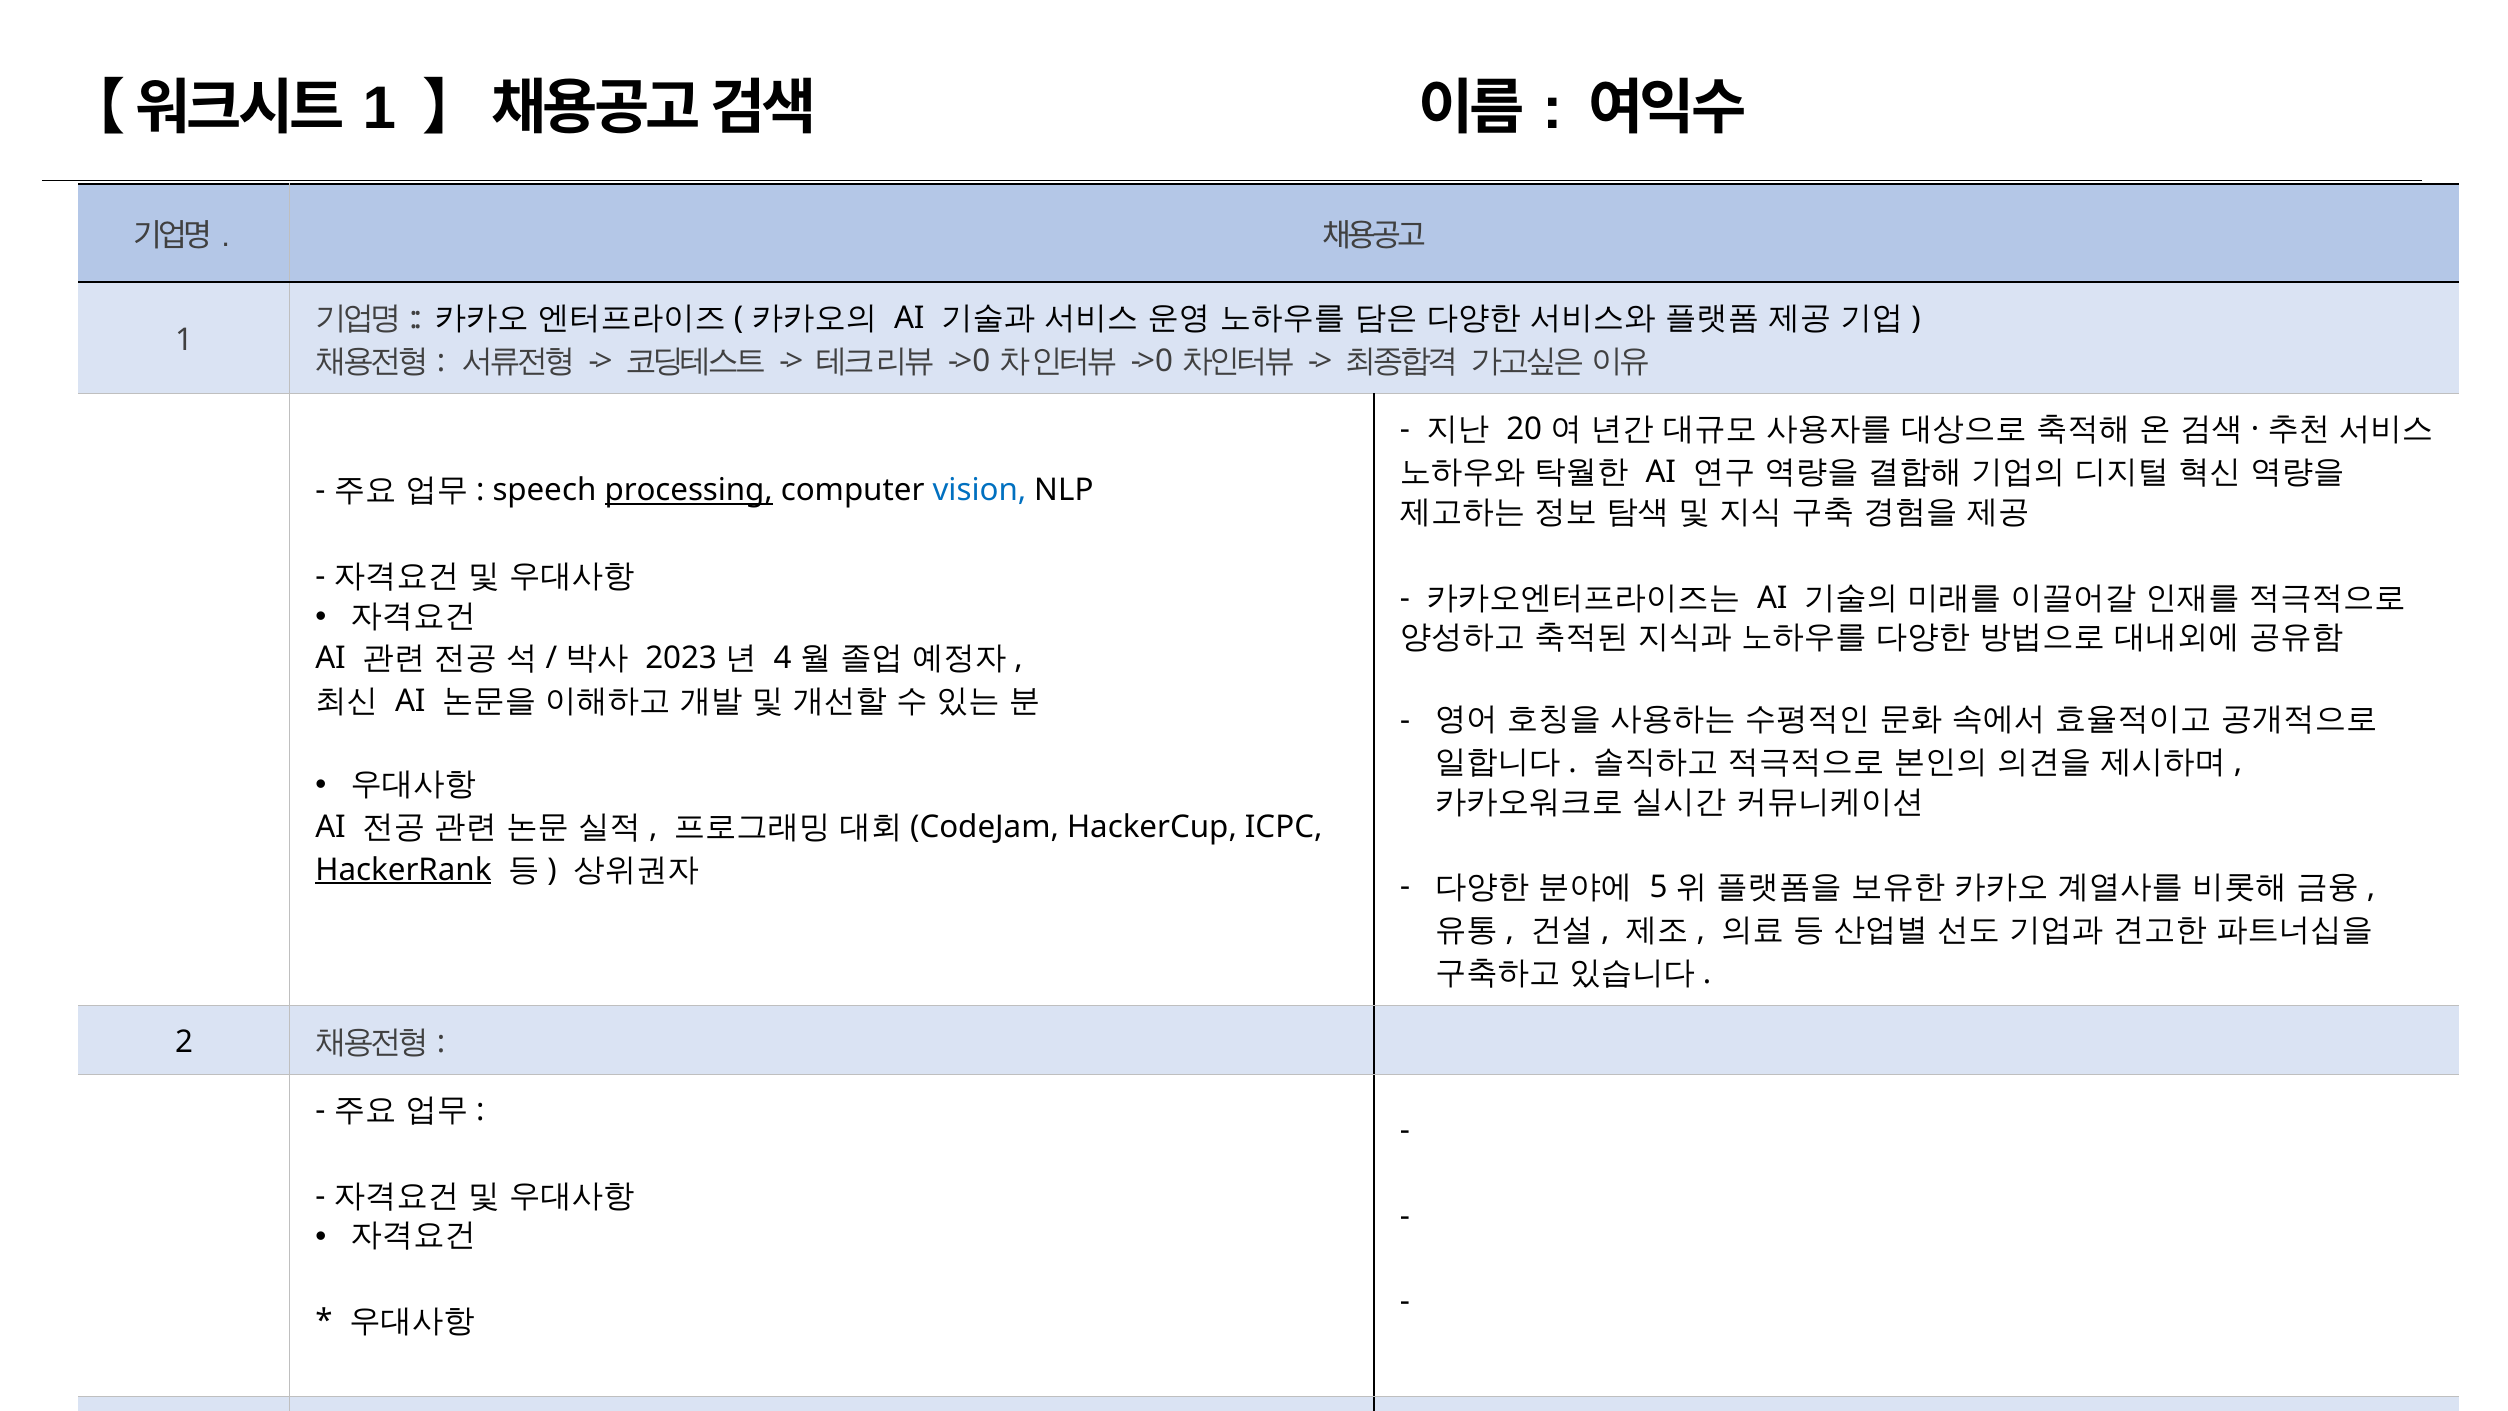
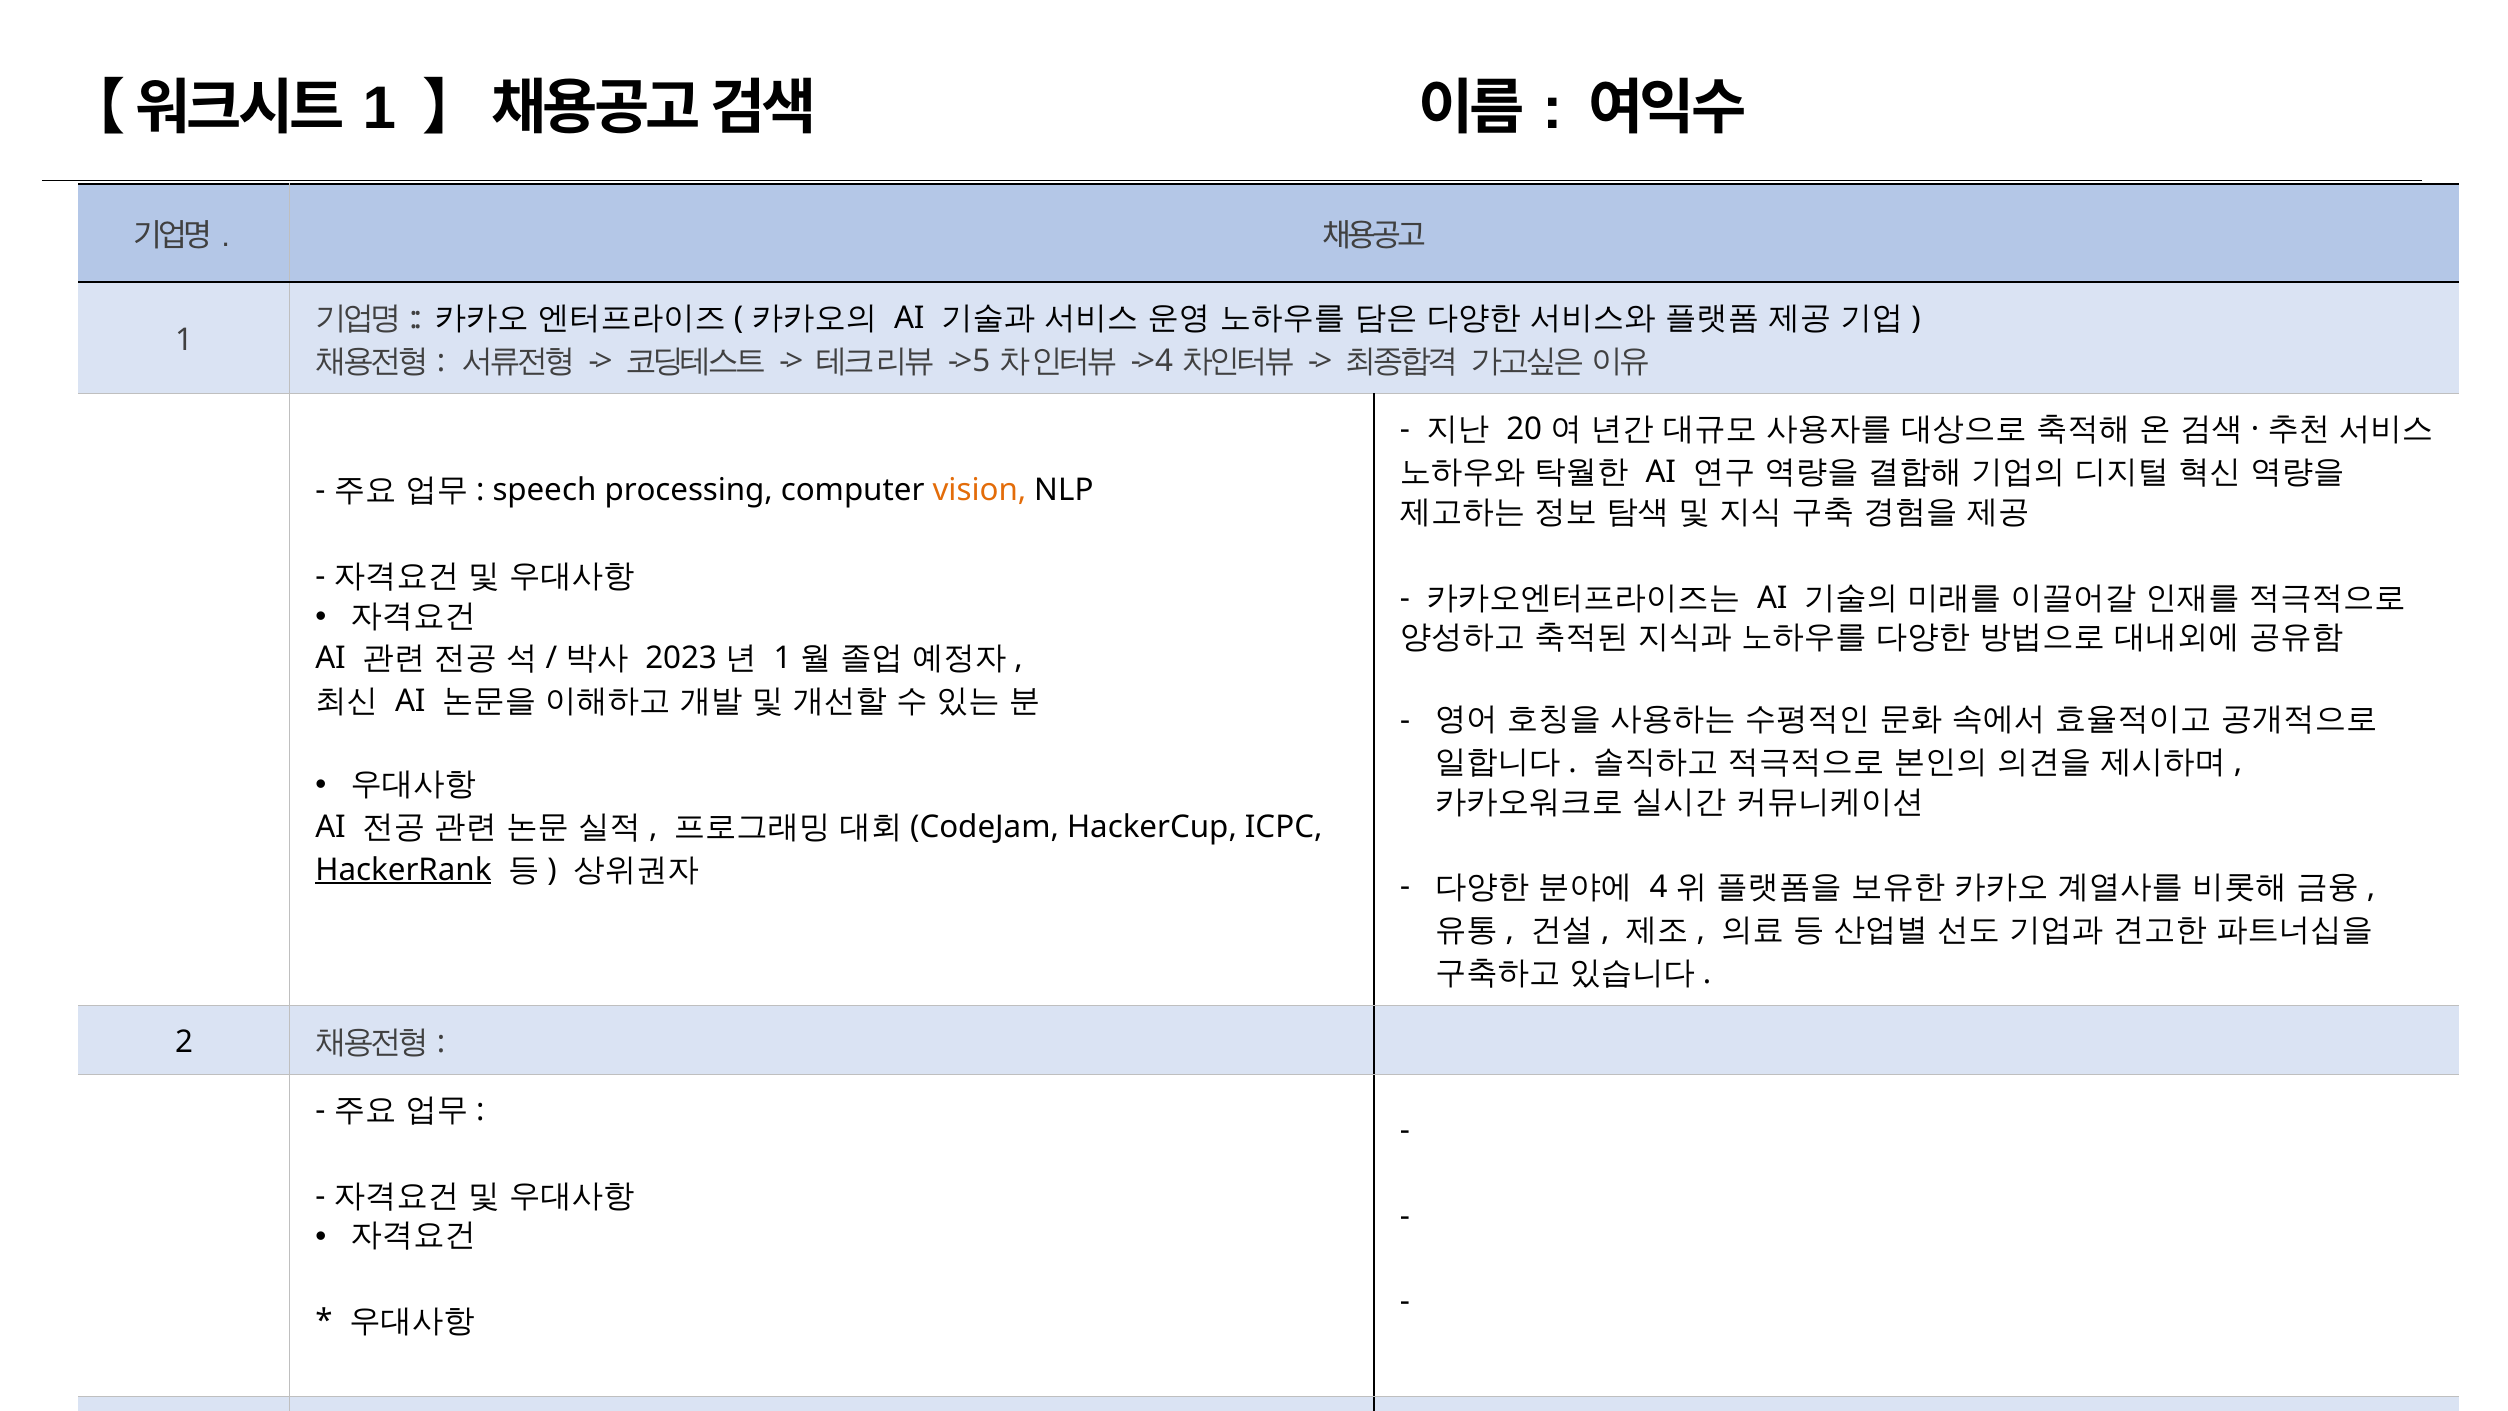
0 at (981, 361): 0 -> 5
0 at (1164, 361): 0 -> 4
processing underline: present -> none
vision colour: blue -> orange
4 at (783, 659): 4 -> 1
5 at (1659, 887): 5 -> 4
